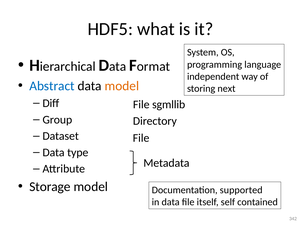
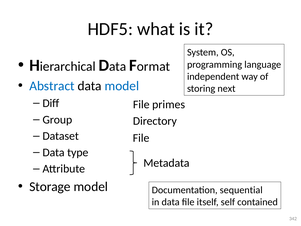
model at (122, 86) colour: orange -> blue
sgmllib: sgmllib -> primes
supported: supported -> sequential
